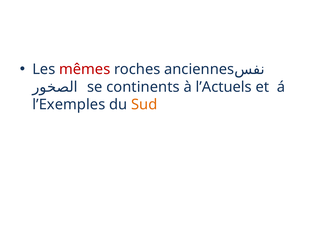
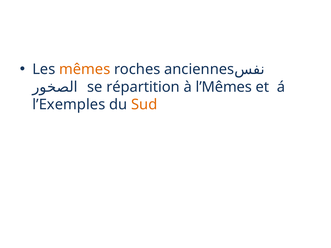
mêmes colour: red -> orange
continents: continents -> répartition
l’Actuels: l’Actuels -> l’Mêmes
